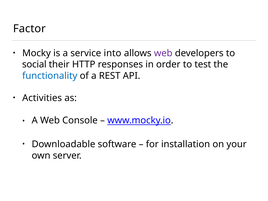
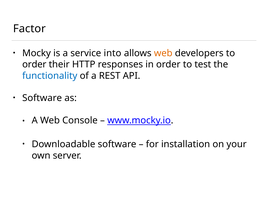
web at (163, 53) colour: purple -> orange
social at (34, 64): social -> order
Activities at (42, 98): Activities -> Software
